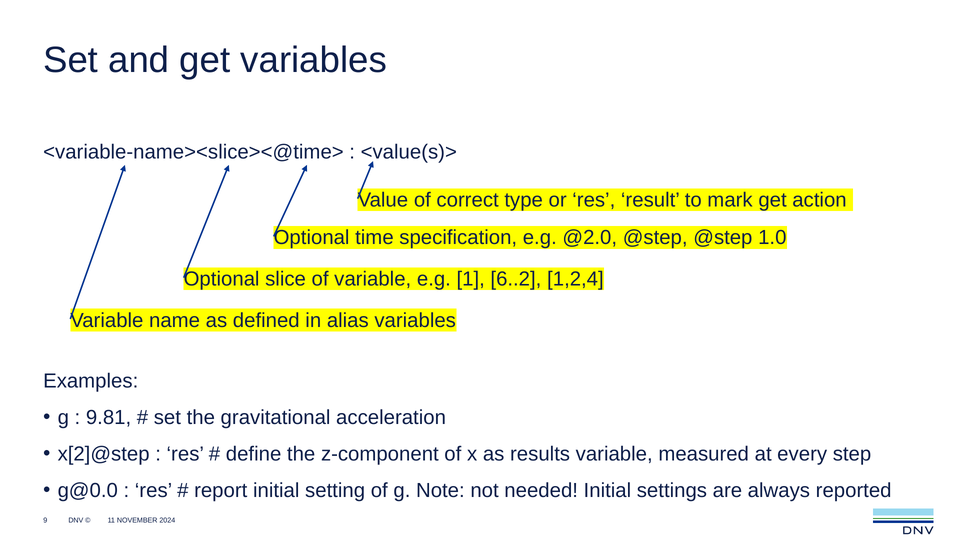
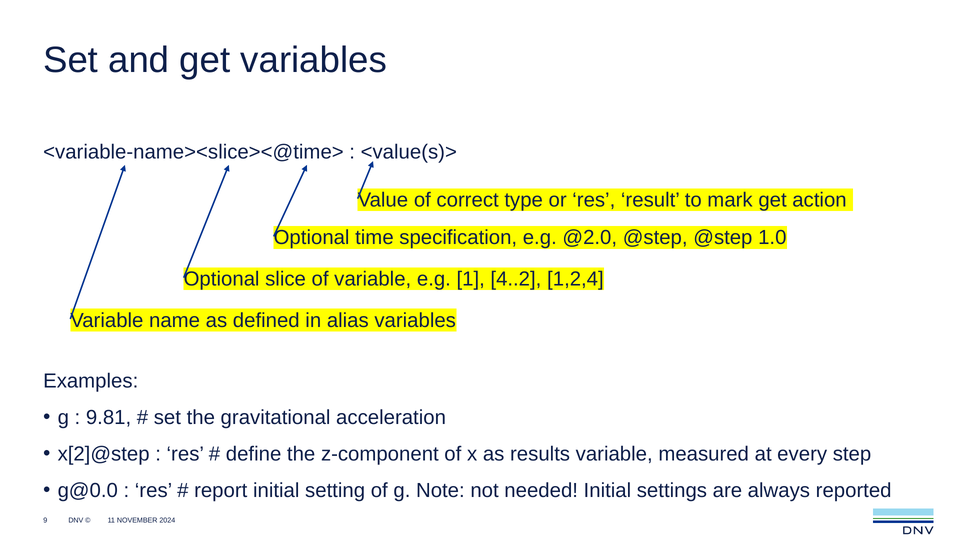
6..2: 6..2 -> 4..2
